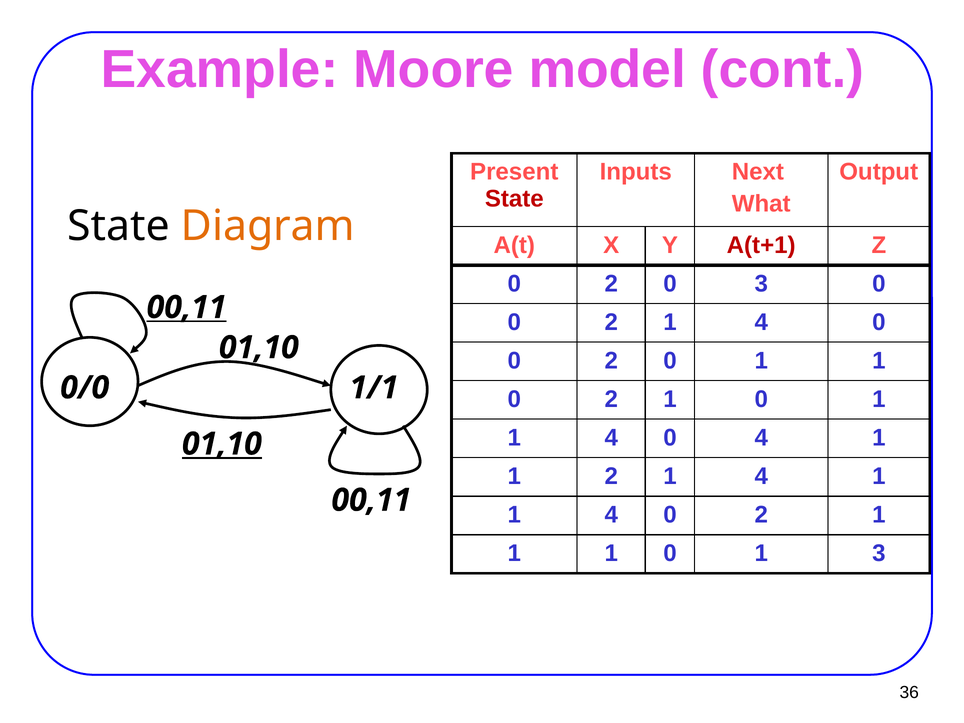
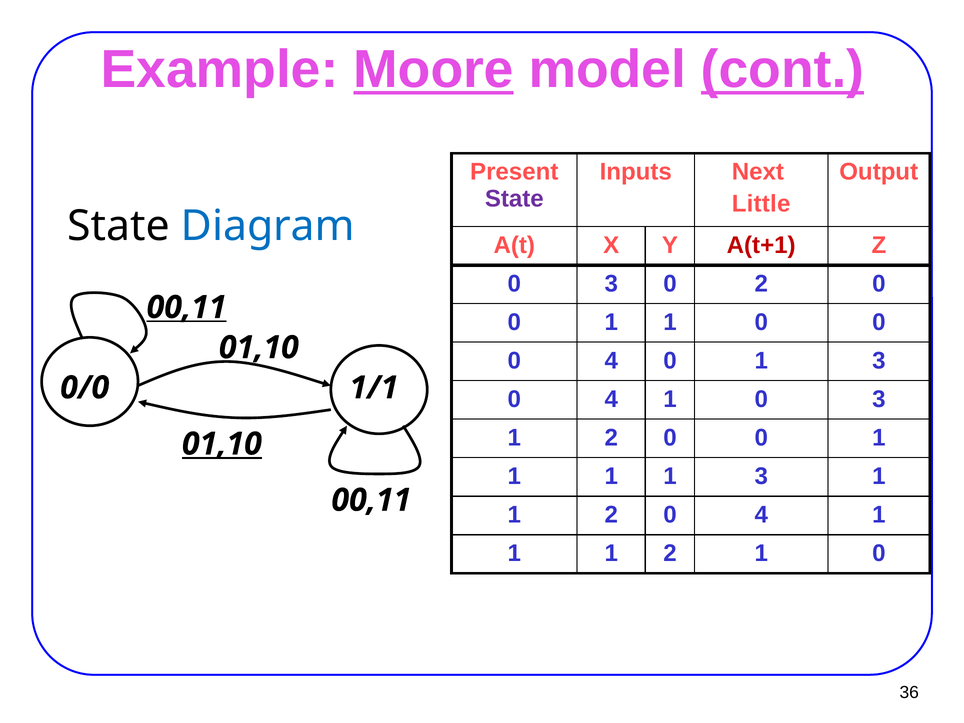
Moore underline: none -> present
cont underline: none -> present
State at (514, 199) colour: red -> purple
What: What -> Little
Diagram colour: orange -> blue
2 at (611, 284): 2 -> 3
0 3: 3 -> 2
2 at (611, 322): 2 -> 1
4 at (761, 322): 4 -> 0
2 at (611, 361): 2 -> 4
1 at (879, 361): 1 -> 3
2 at (611, 399): 2 -> 4
1 at (879, 399): 1 -> 3
4 at (611, 438): 4 -> 2
4 at (761, 438): 4 -> 0
2 at (611, 476): 2 -> 1
4 at (761, 476): 4 -> 3
4 at (611, 515): 4 -> 2
2 at (761, 515): 2 -> 4
0 at (670, 553): 0 -> 2
3 at (879, 553): 3 -> 0
